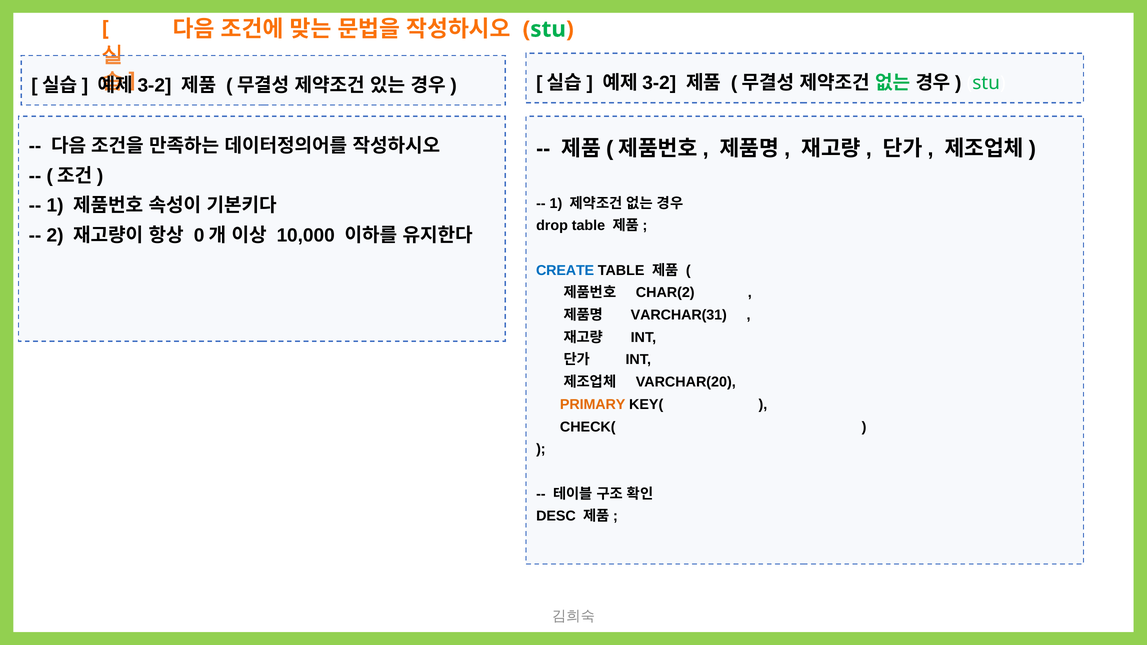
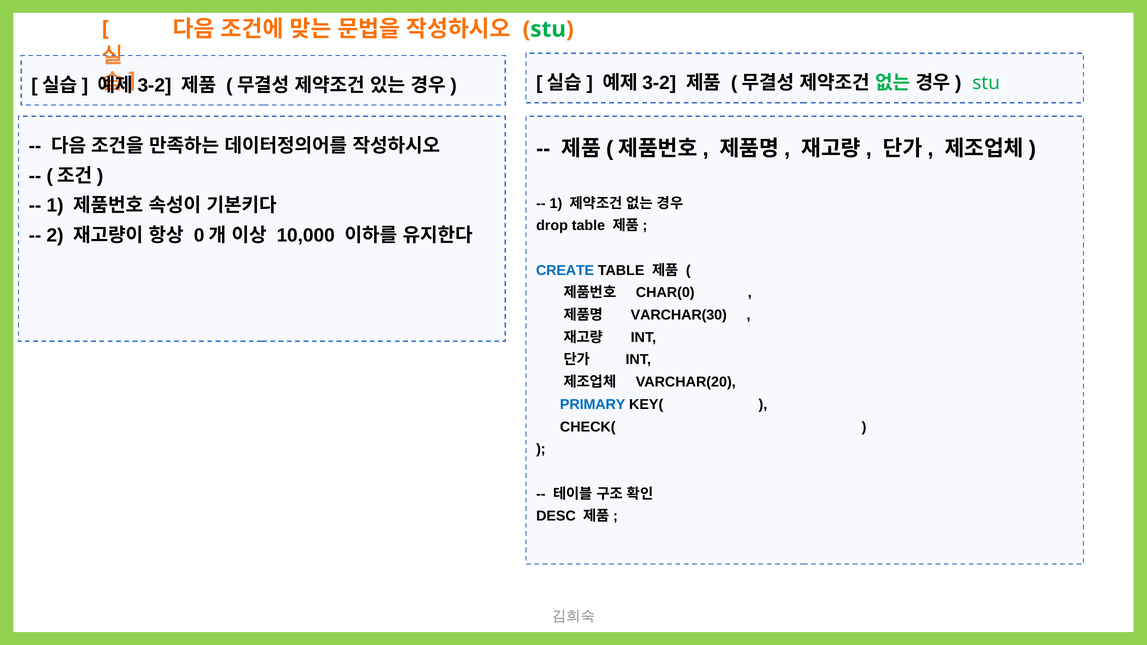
CHAR(2: CHAR(2 -> CHAR(0
VARCHAR(31: VARCHAR(31 -> VARCHAR(30
PRIMARY colour: orange -> blue
